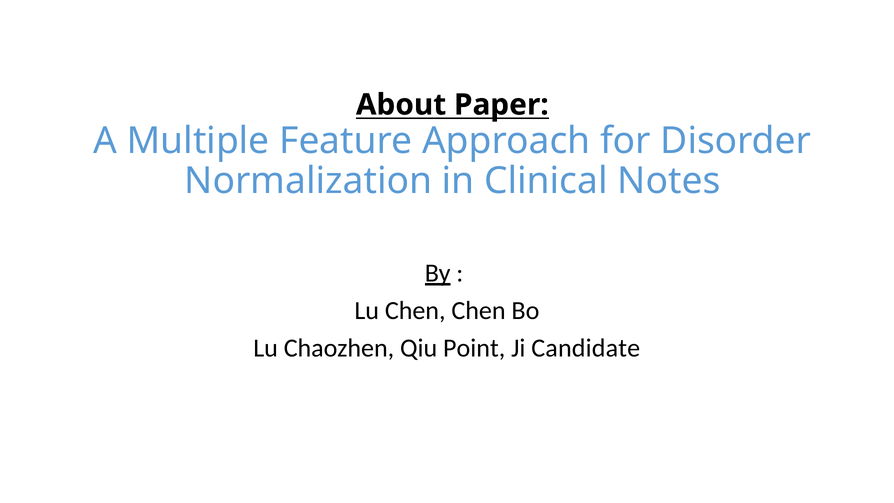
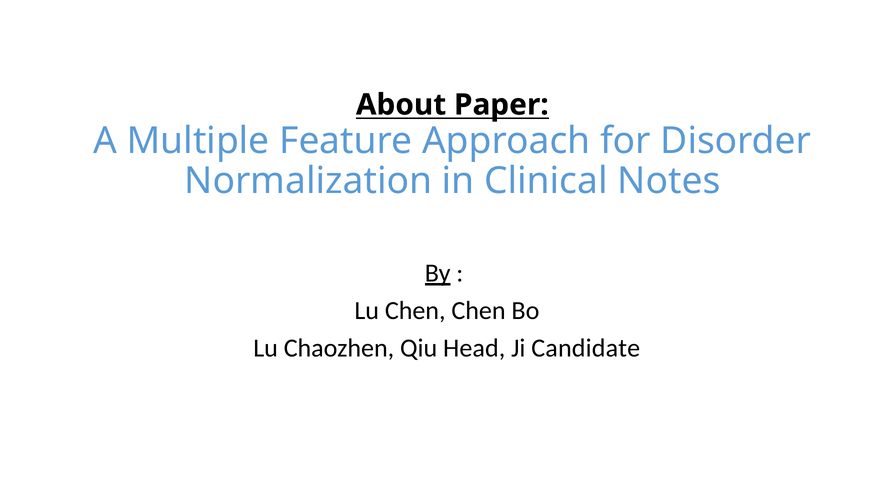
Point: Point -> Head
